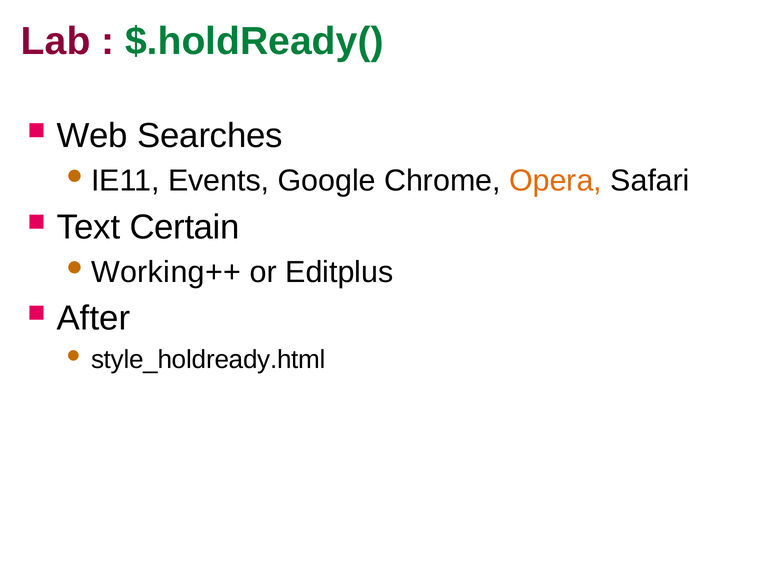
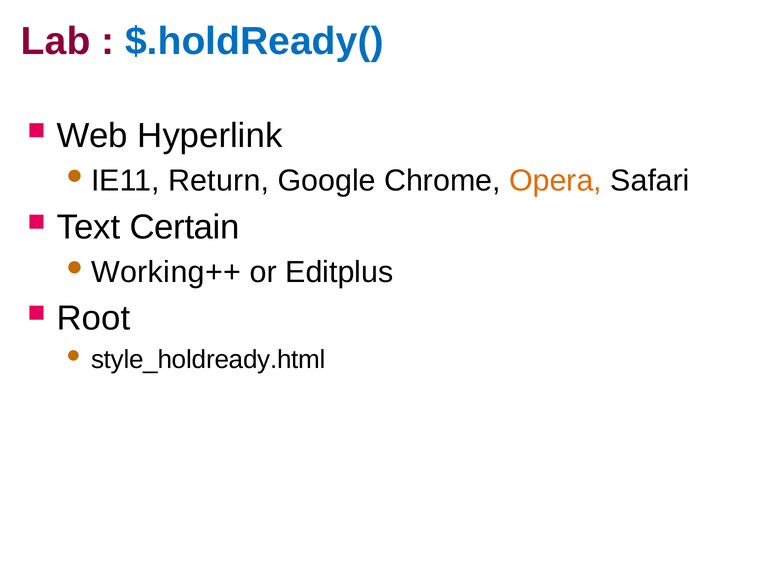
$.holdReady( colour: green -> blue
Searches: Searches -> Hyperlink
Events: Events -> Return
After: After -> Root
